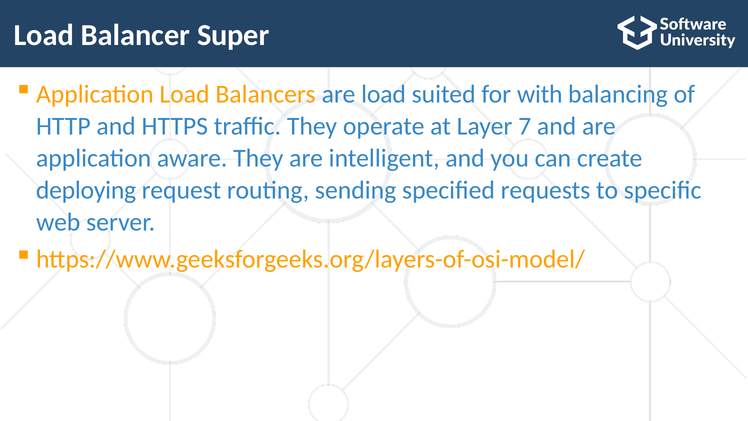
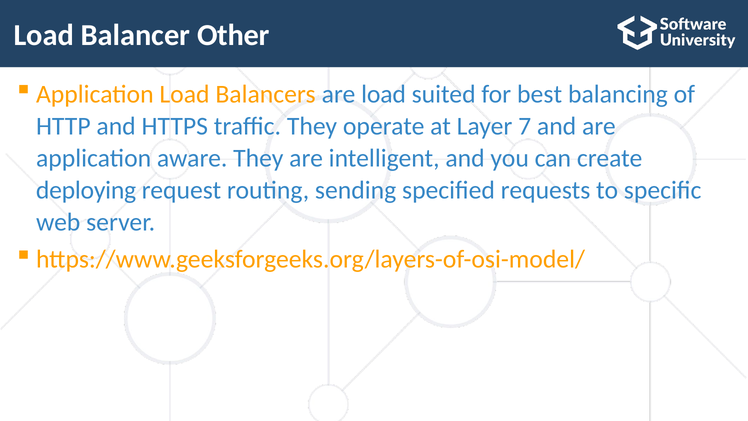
Super: Super -> Other
with: with -> best
